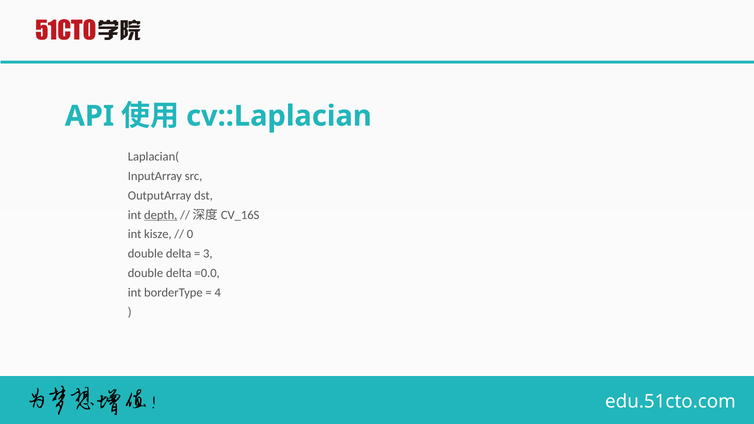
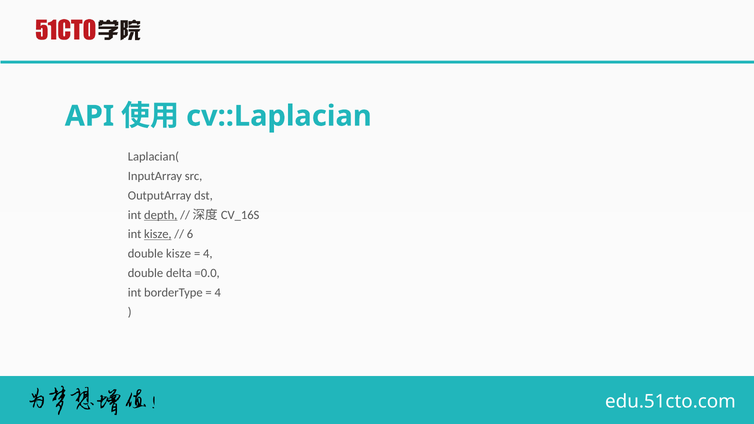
kisze at (158, 234) underline: none -> present
0: 0 -> 6
delta at (179, 254): delta -> kisze
3 at (208, 254): 3 -> 4
